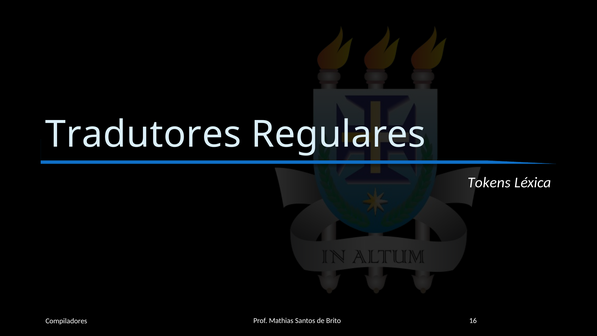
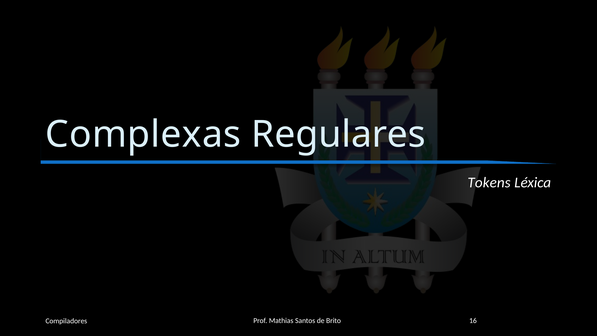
Tradutores: Tradutores -> Complexas
